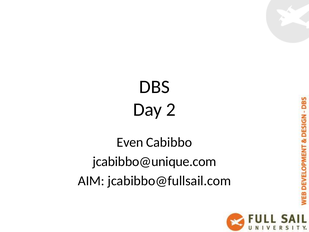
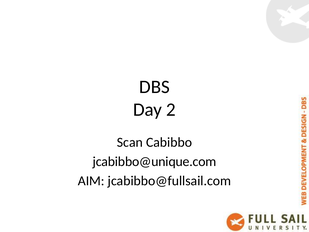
Even: Even -> Scan
